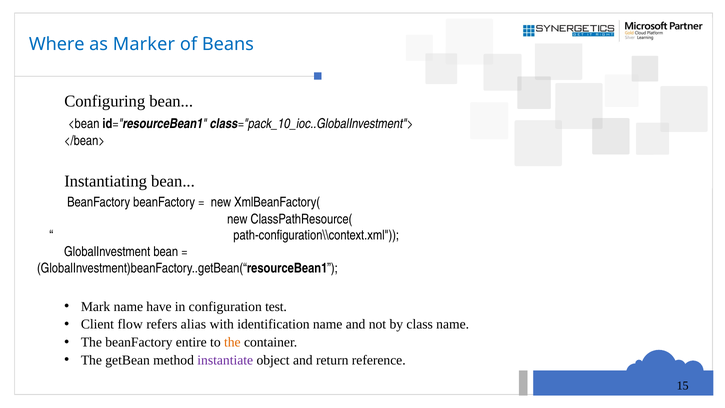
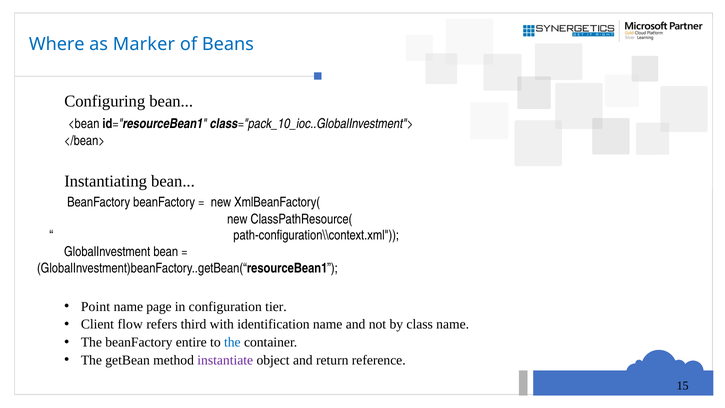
Mark: Mark -> Point
have: have -> page
test: test -> tier
alias: alias -> third
the at (232, 342) colour: orange -> blue
